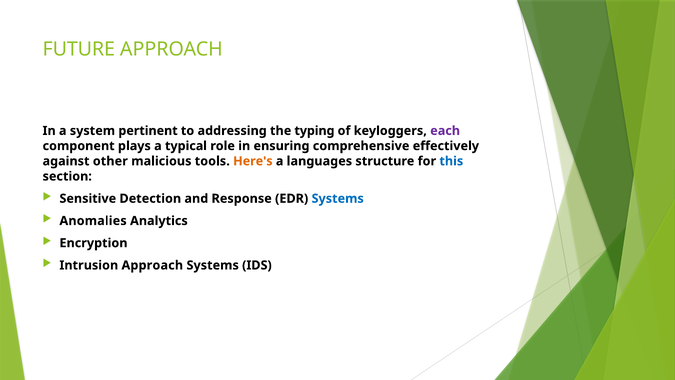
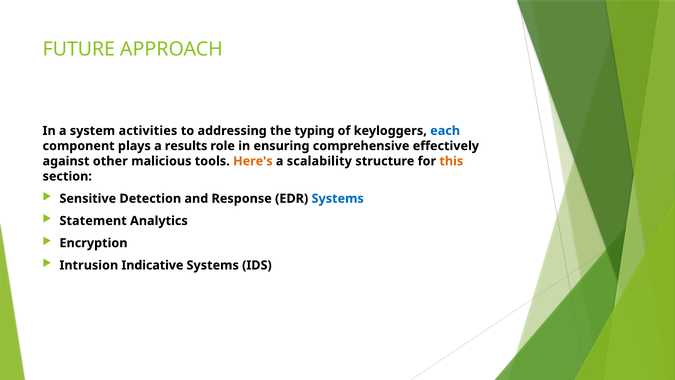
pertinent: pertinent -> activities
each colour: purple -> blue
typical: typical -> results
languages: languages -> scalability
this colour: blue -> orange
Anomalies: Anomalies -> Statement
Intrusion Approach: Approach -> Indicative
